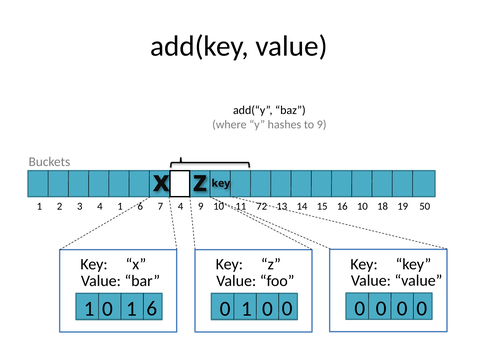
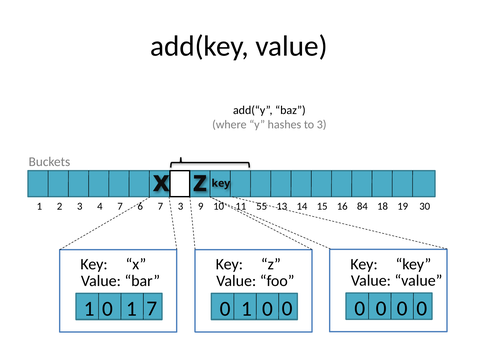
to 9: 9 -> 3
4 1: 1 -> 7
4 at (181, 206): 4 -> 3
72: 72 -> 55
16 10: 10 -> 84
50: 50 -> 30
0 1 6: 6 -> 7
